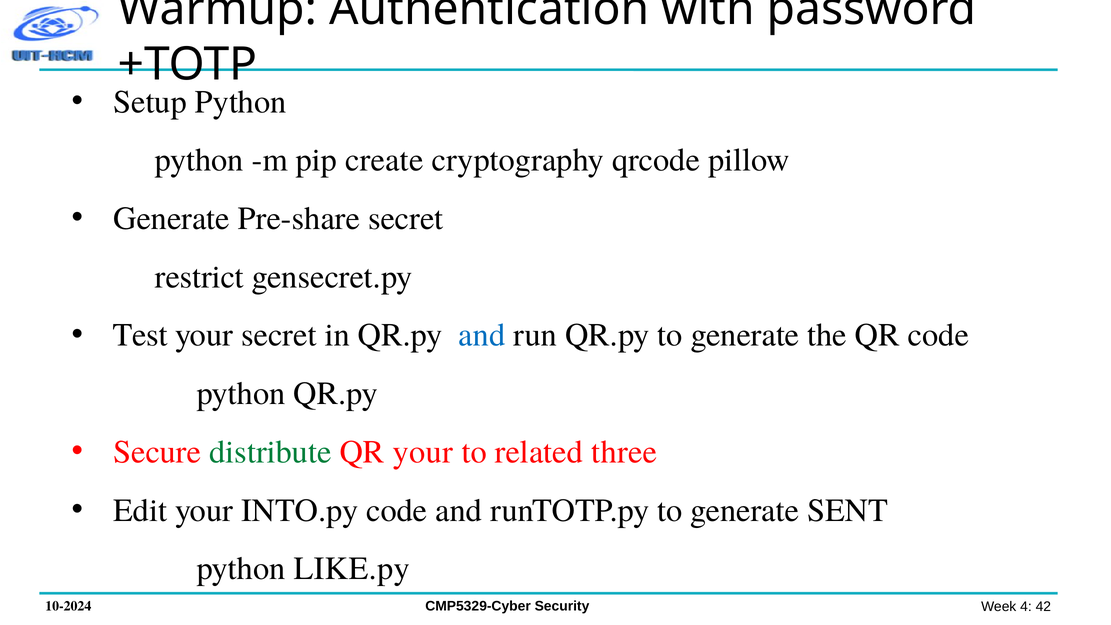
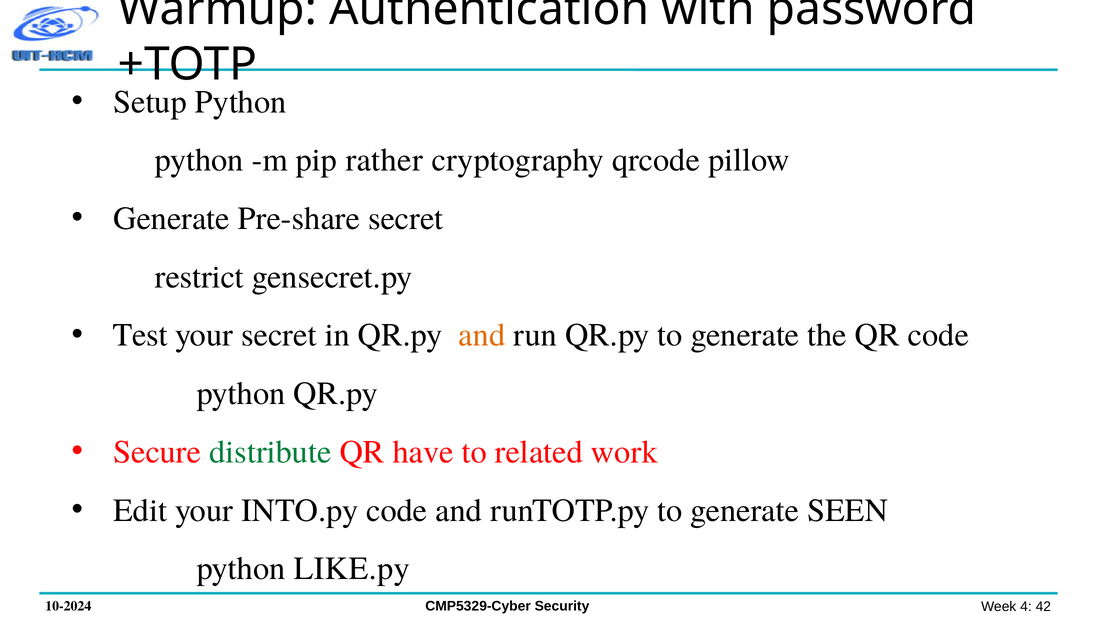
create: create -> rather
and at (482, 335) colour: blue -> orange
QR your: your -> have
three: three -> work
SENT: SENT -> SEEN
